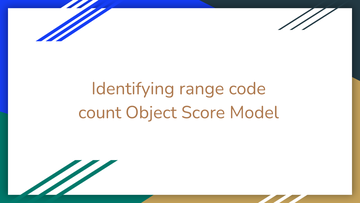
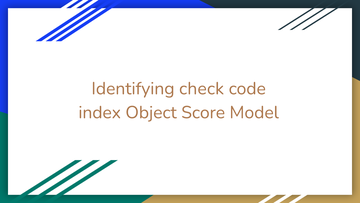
range: range -> check
count: count -> index
